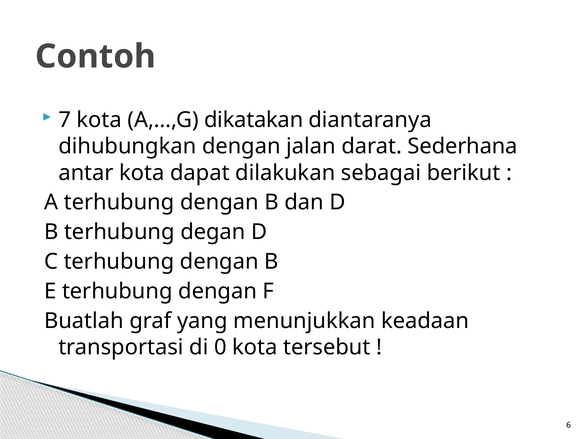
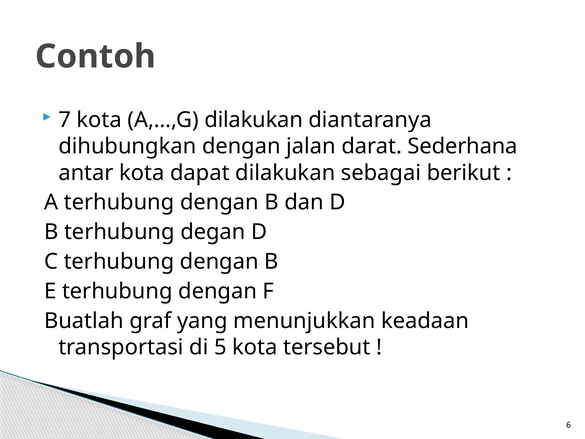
A,…,G dikatakan: dikatakan -> dilakukan
0: 0 -> 5
